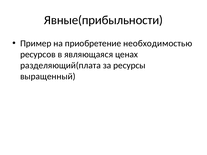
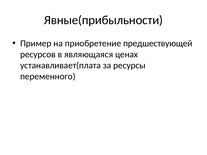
необходимостью: необходимостью -> предшествующей
разделяющий(плата: разделяющий(плата -> устанавливает(плата
выращенный: выращенный -> переменного
